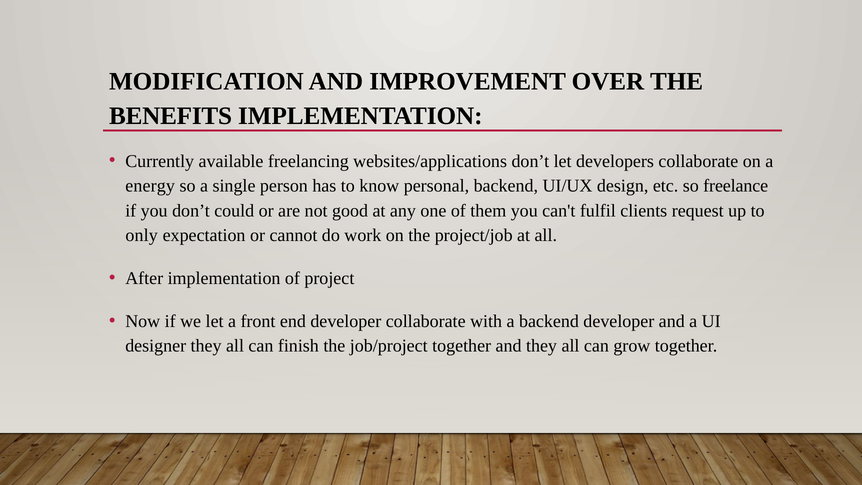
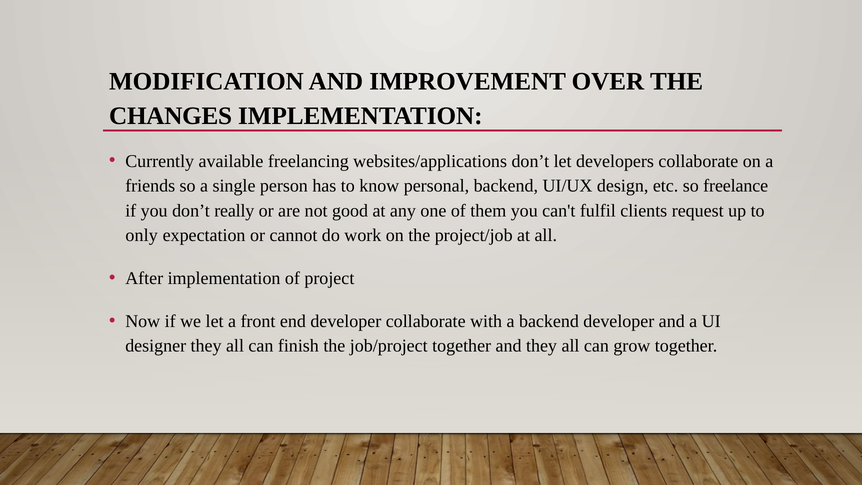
BENEFITS: BENEFITS -> CHANGES
energy: energy -> friends
could: could -> really
